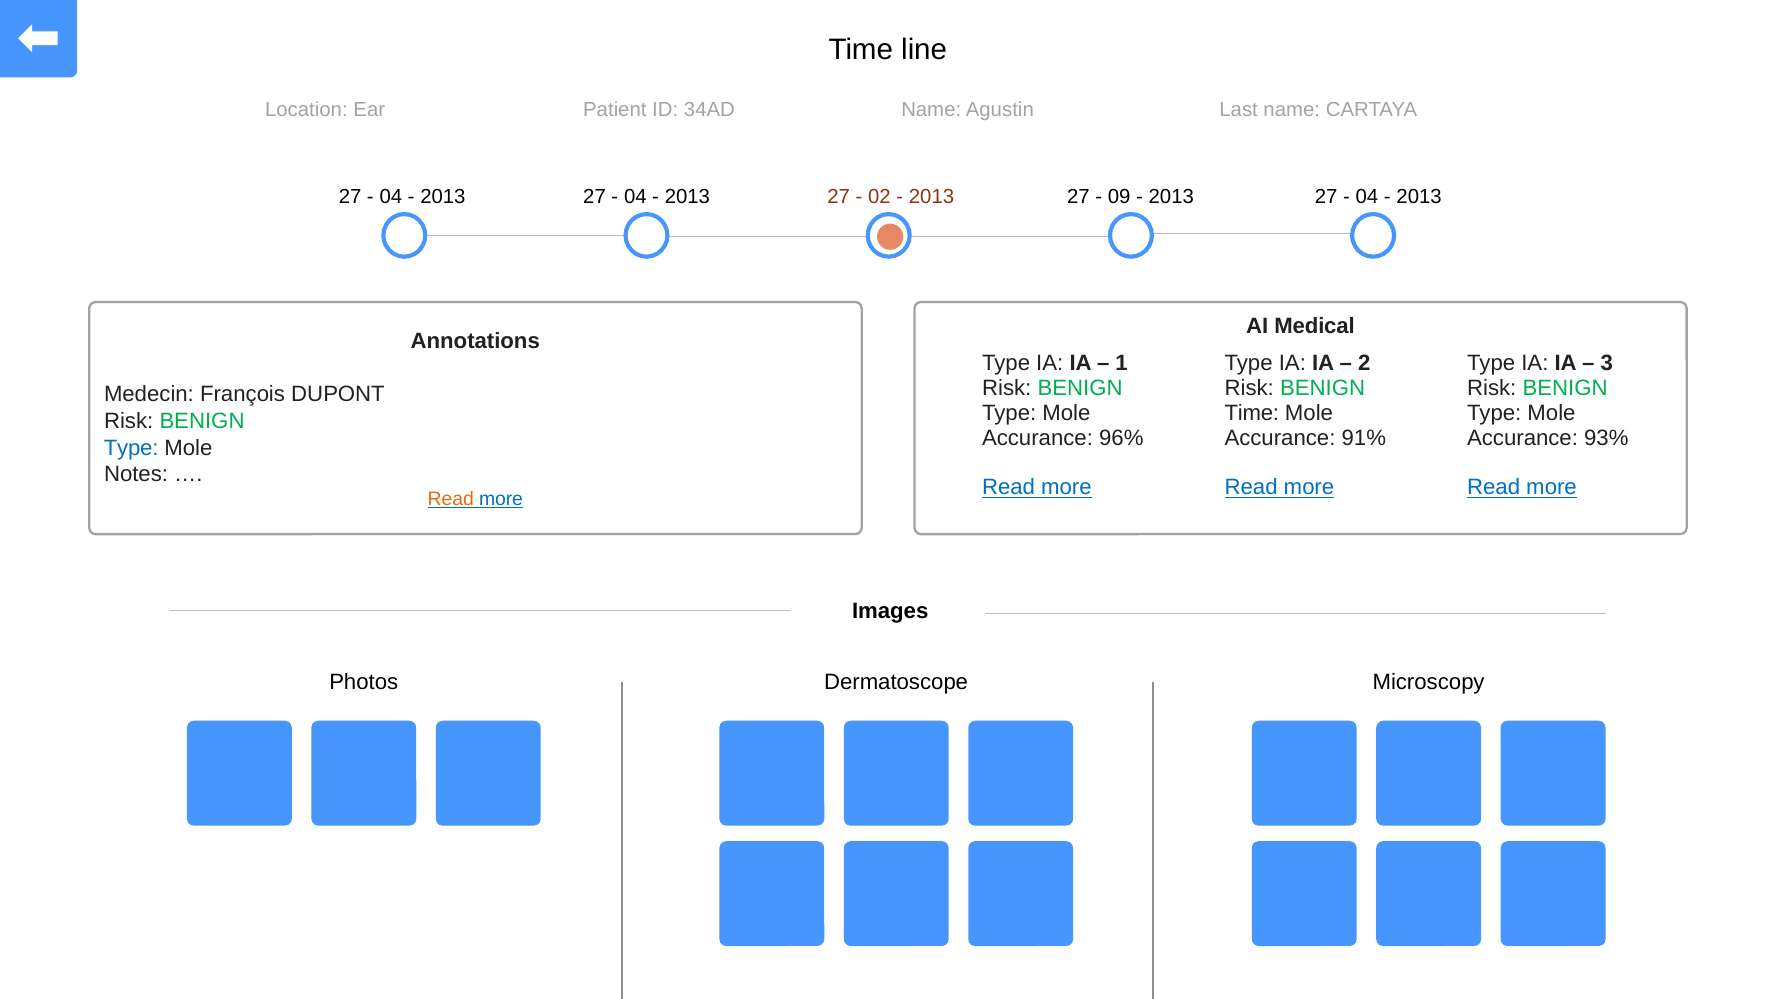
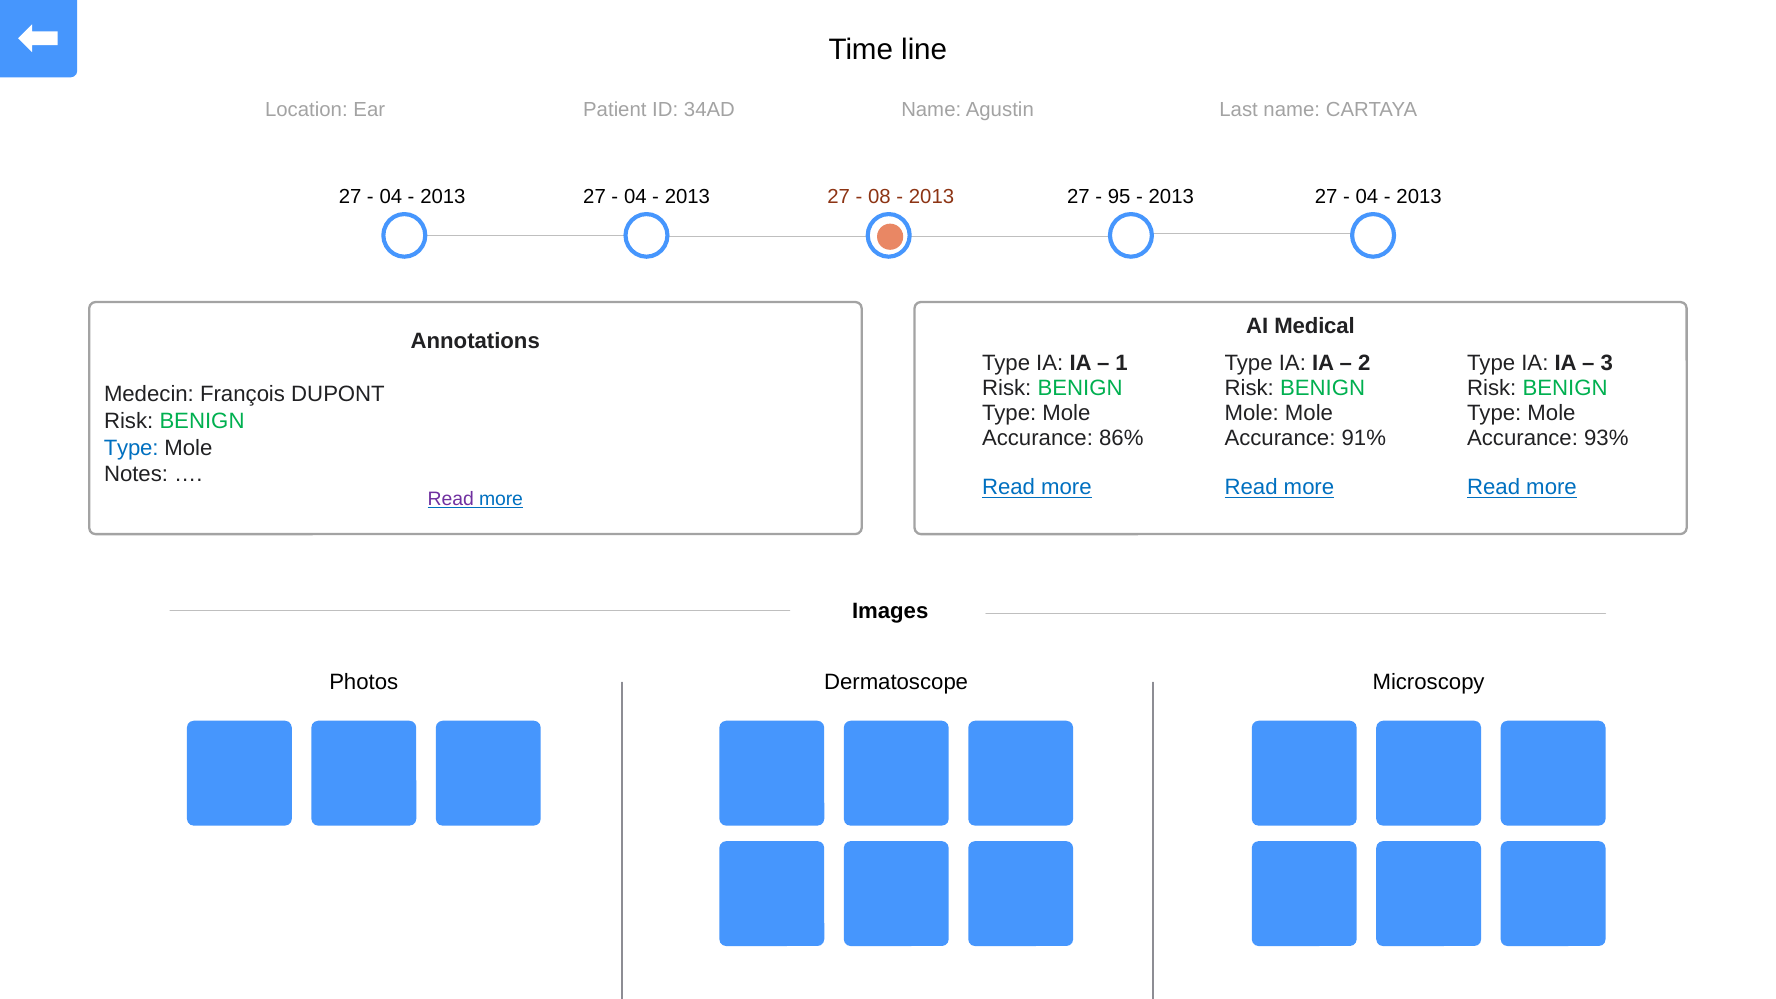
02: 02 -> 08
09: 09 -> 95
Time at (1252, 413): Time -> Mole
96%: 96% -> 86%
Read at (451, 499) colour: orange -> purple
